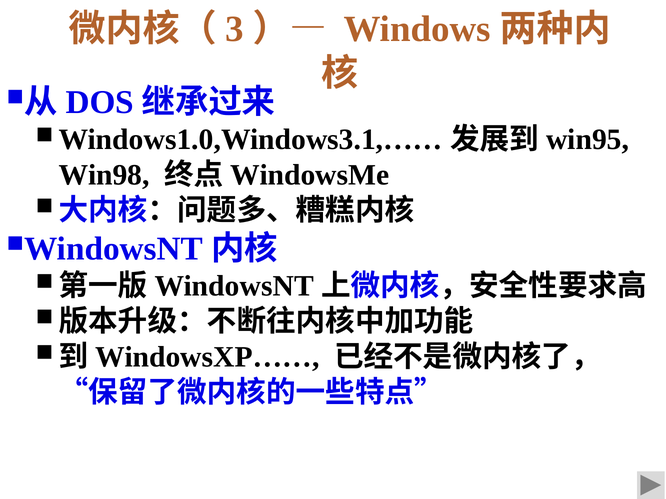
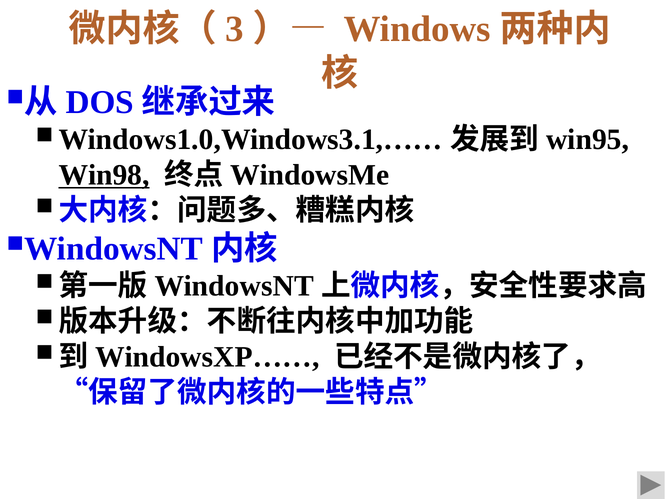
Win98 underline: none -> present
